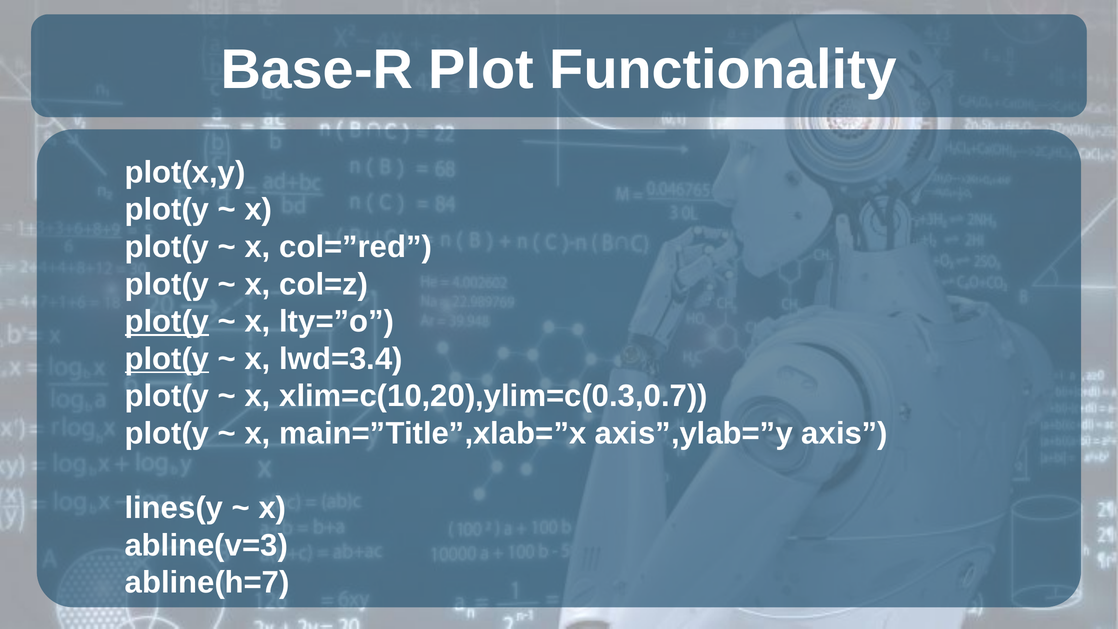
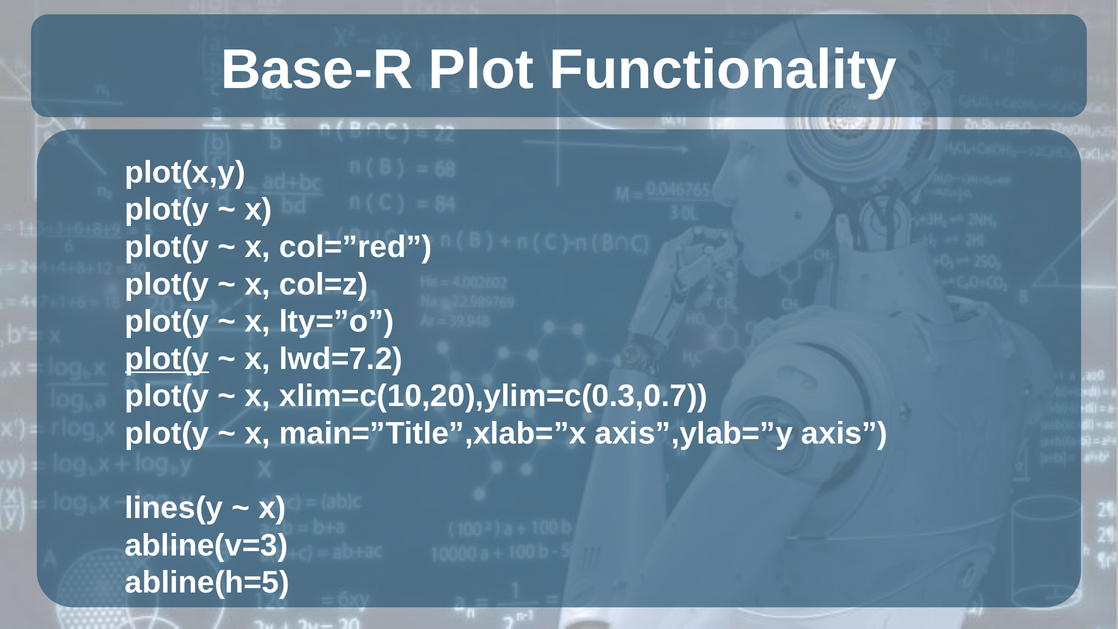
plot(y at (167, 321) underline: present -> none
lwd=3.4: lwd=3.4 -> lwd=7.2
abline(h=7: abline(h=7 -> abline(h=5
